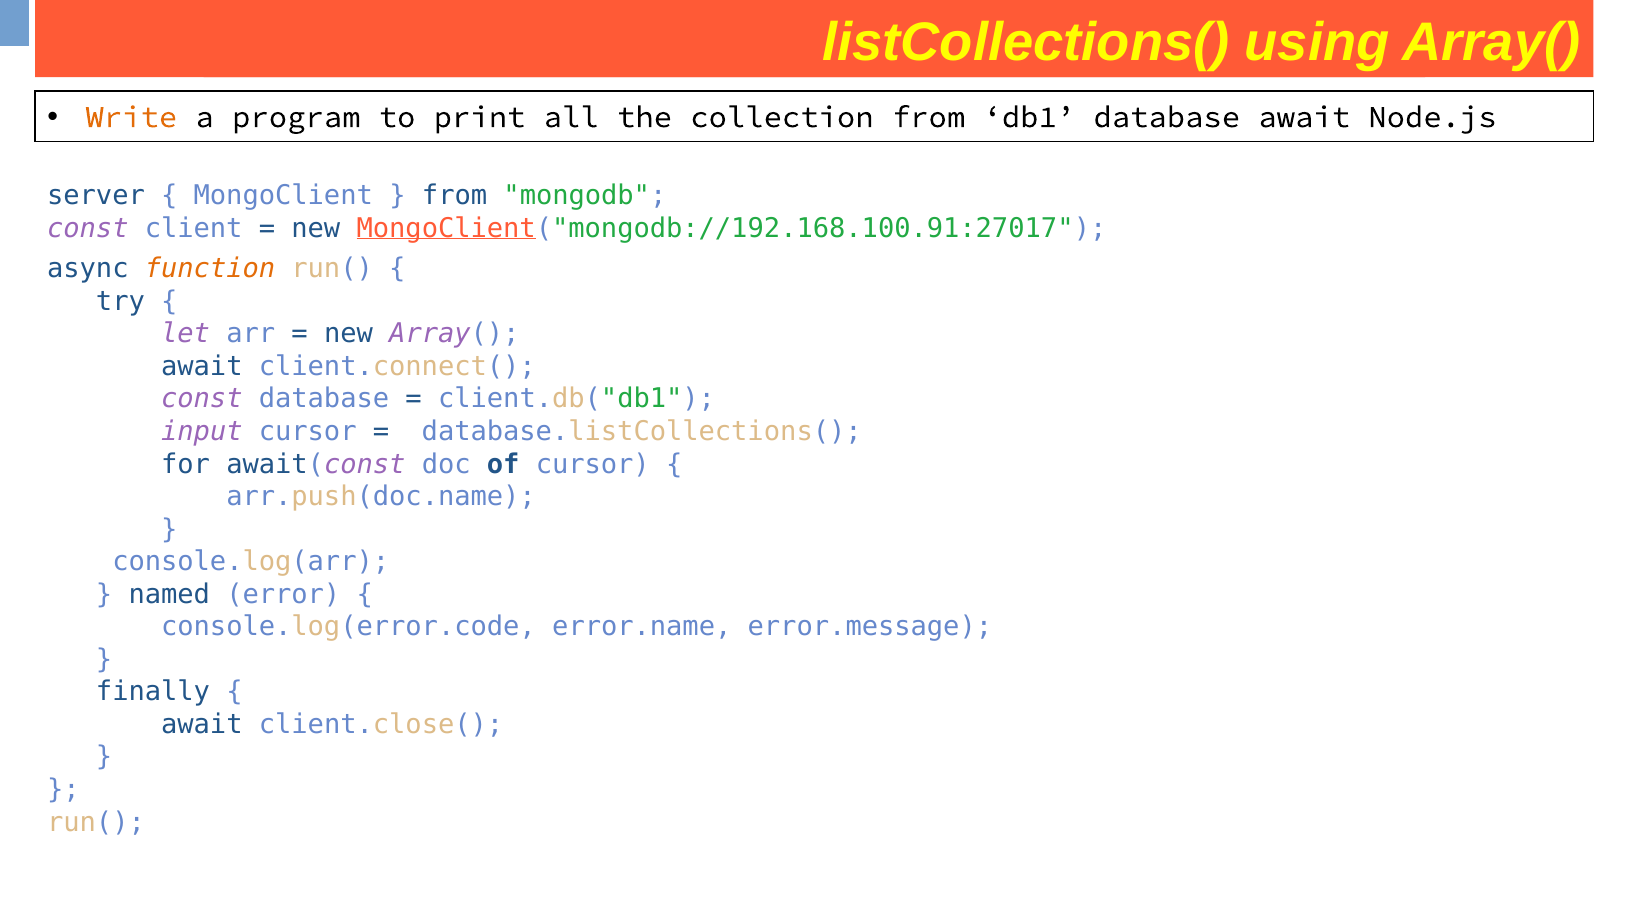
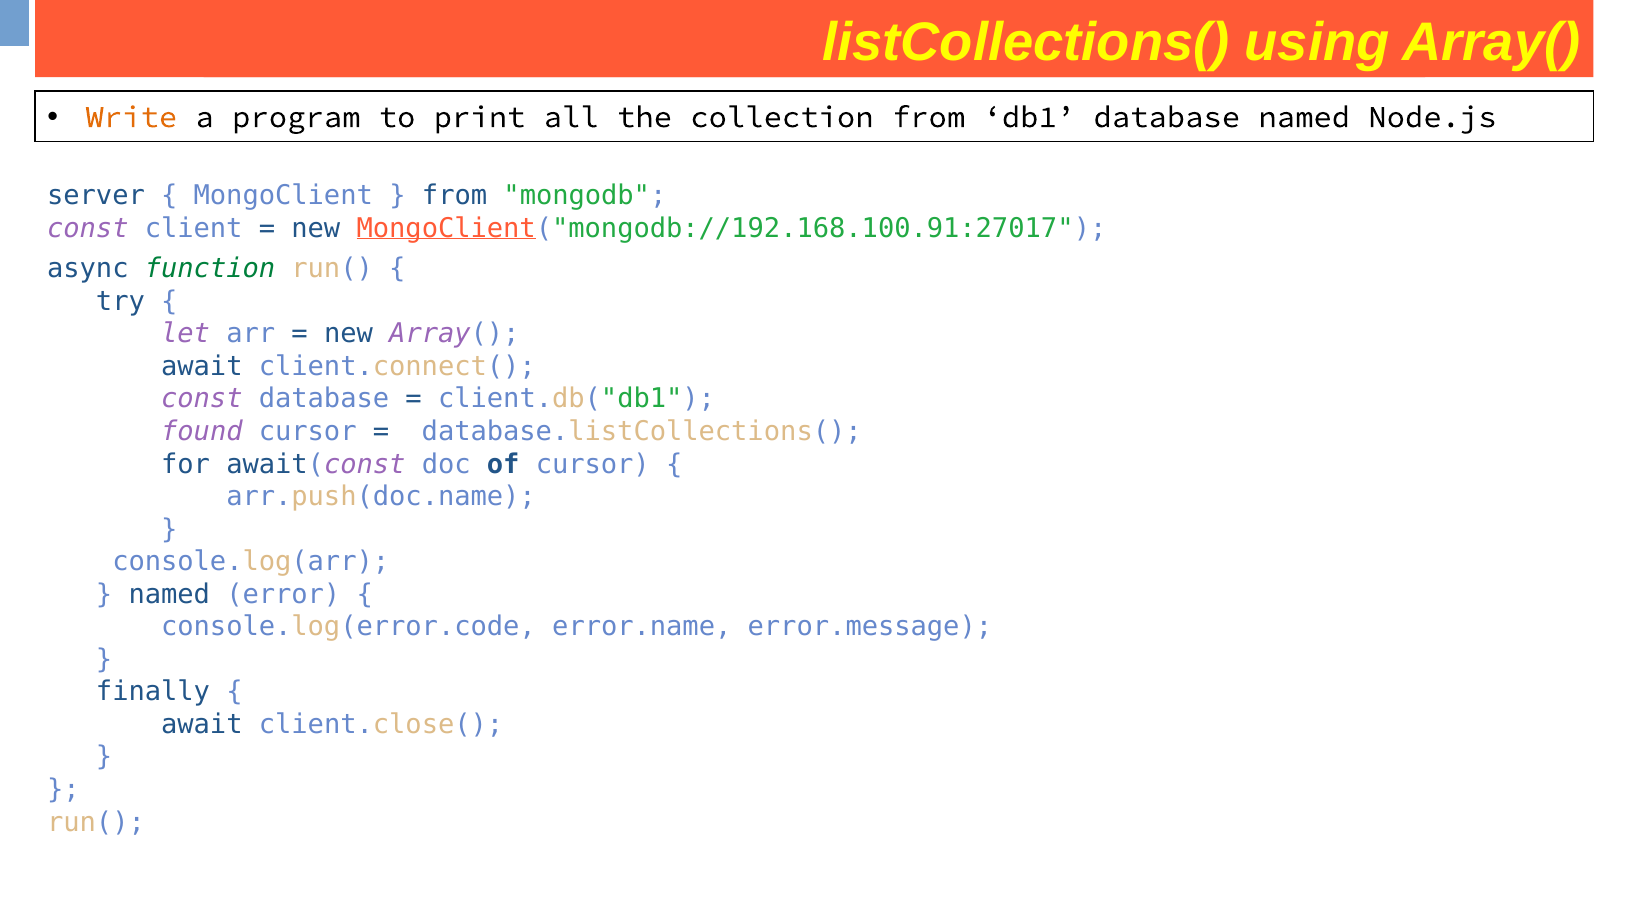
database await: await -> named
function colour: orange -> green
input: input -> found
